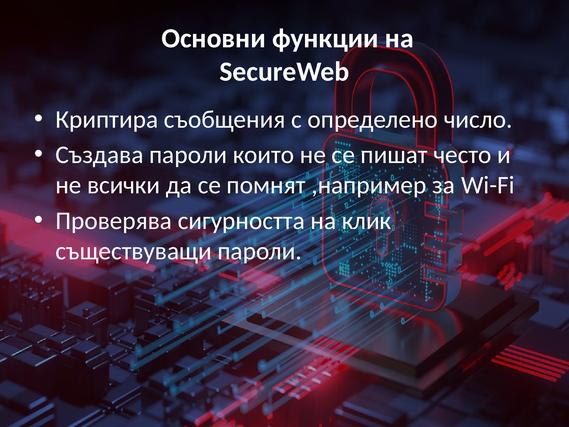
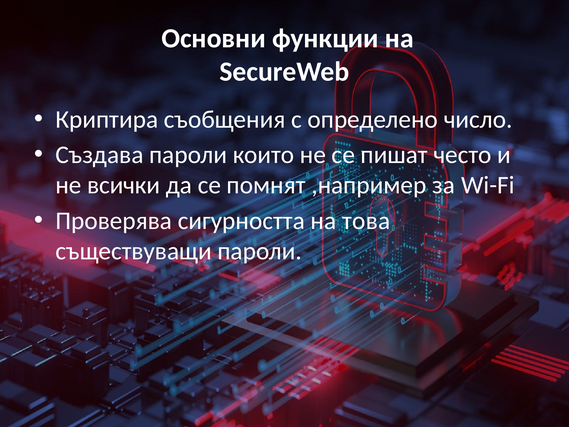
клик: клик -> това
